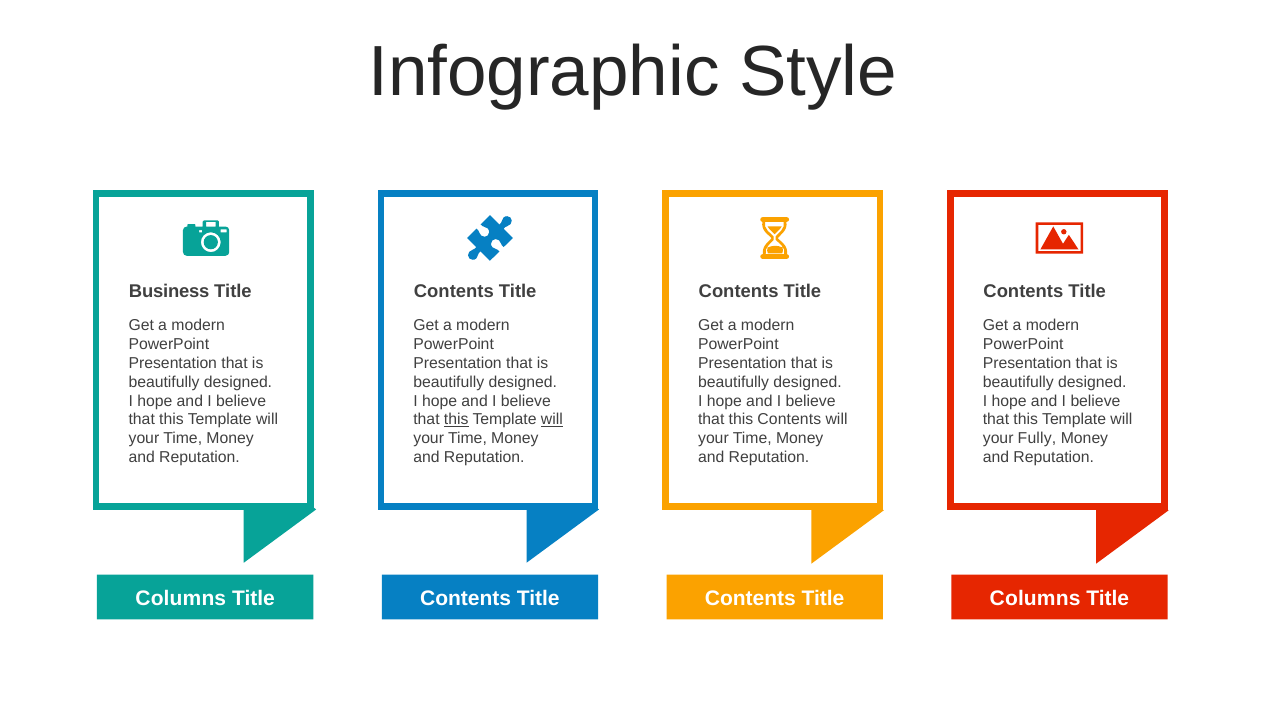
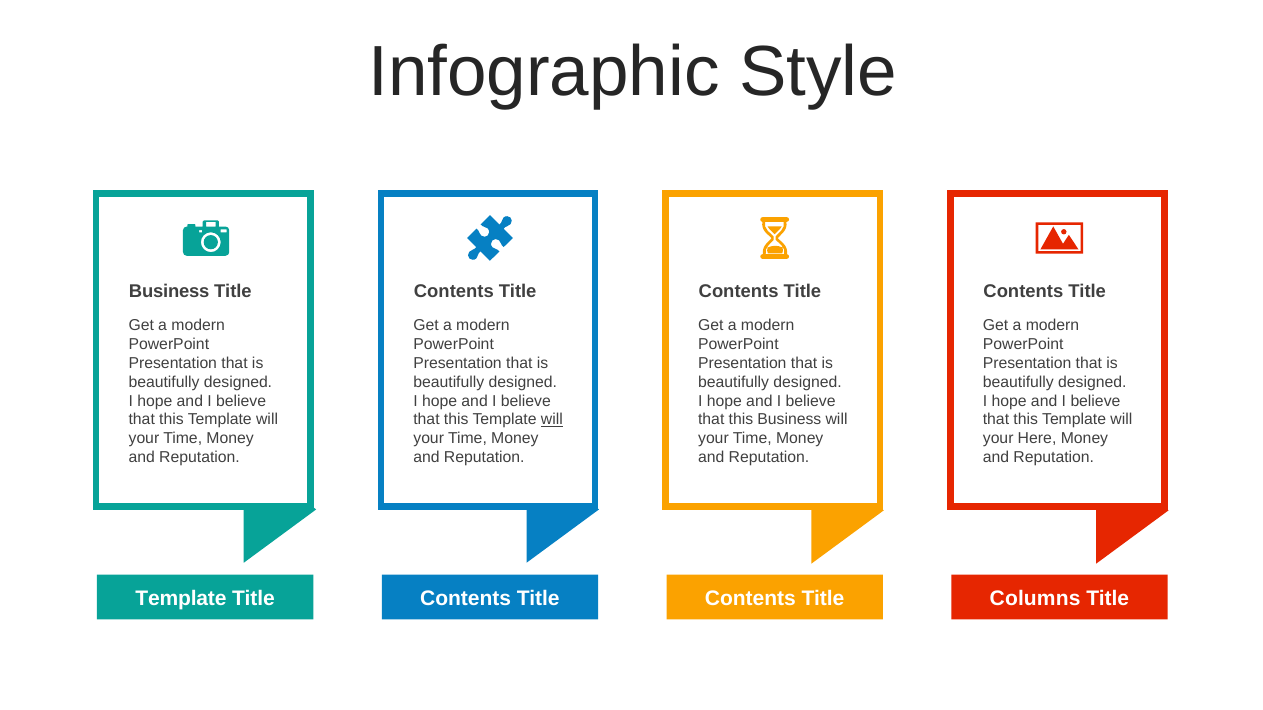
this at (456, 420) underline: present -> none
this Contents: Contents -> Business
Fully: Fully -> Here
Columns at (181, 599): Columns -> Template
